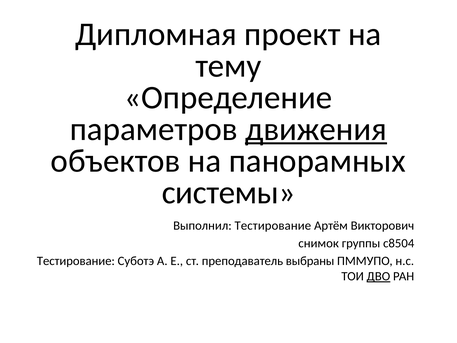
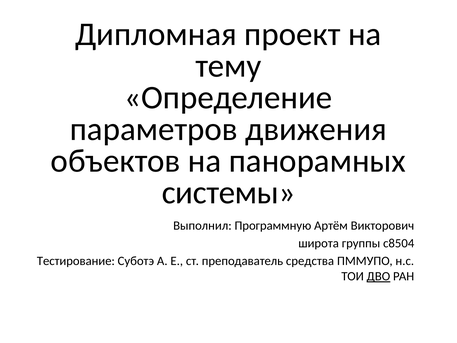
движения underline: present -> none
Выполнил Тестирование: Тестирование -> Программную
снимок: снимок -> широта
выбраны: выбраны -> средства
